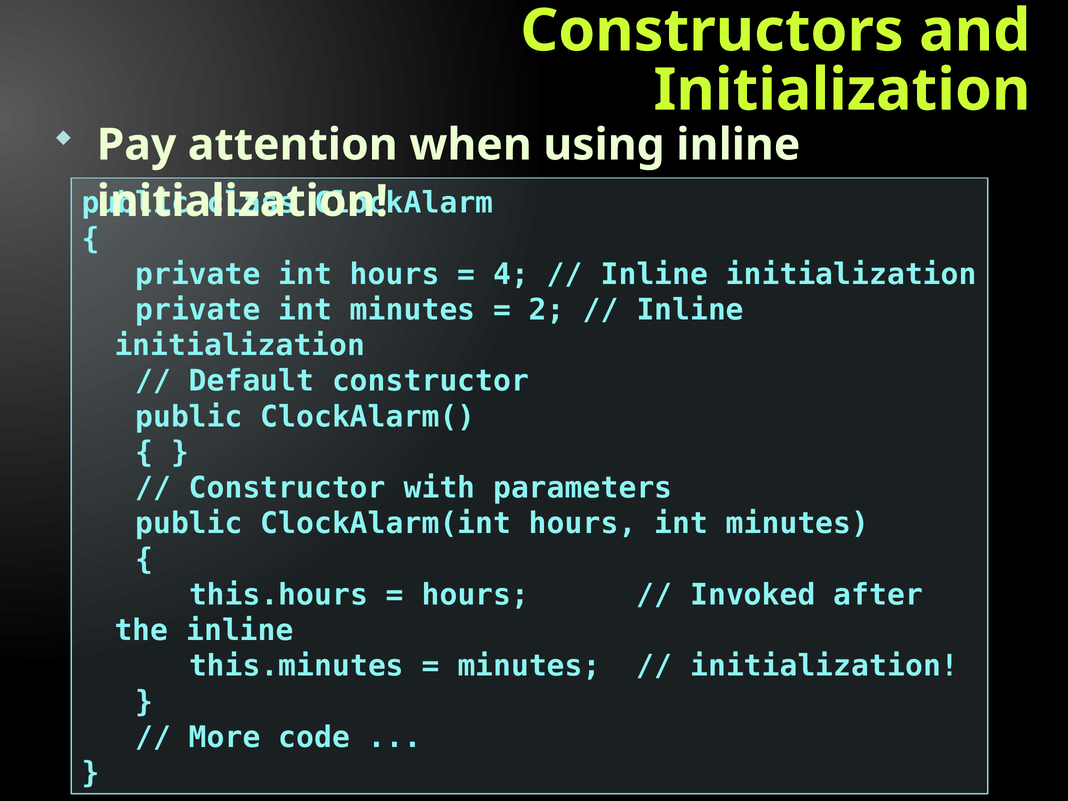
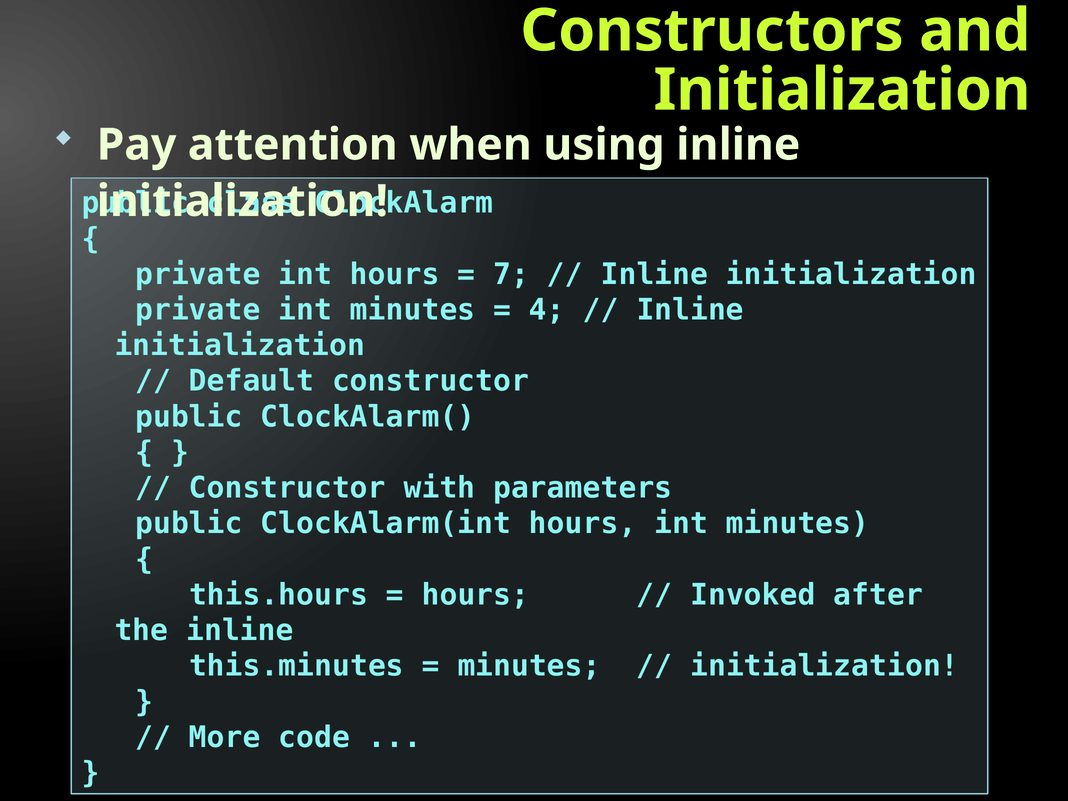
4: 4 -> 7
2: 2 -> 4
